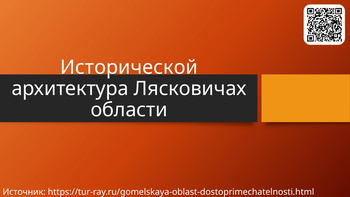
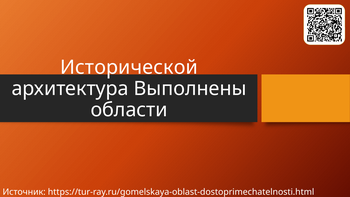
Лясковичах: Лясковичах -> Выполнены
